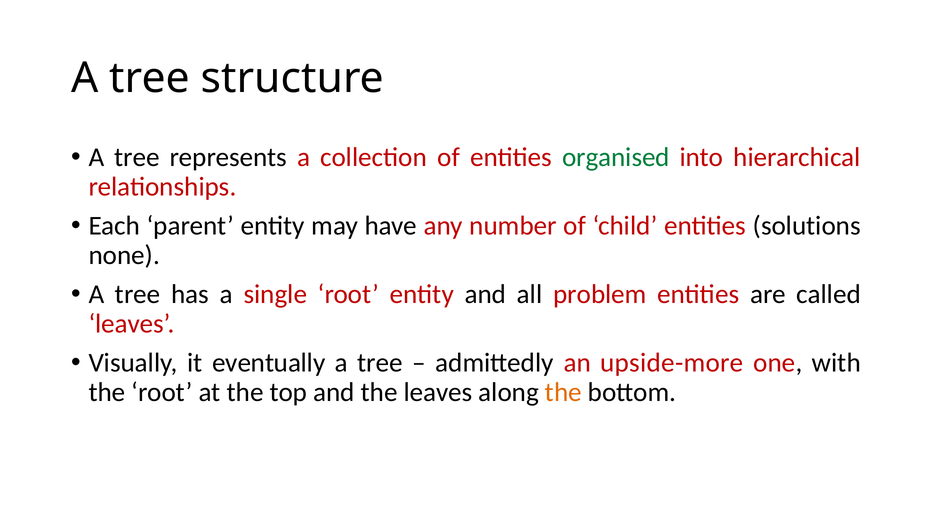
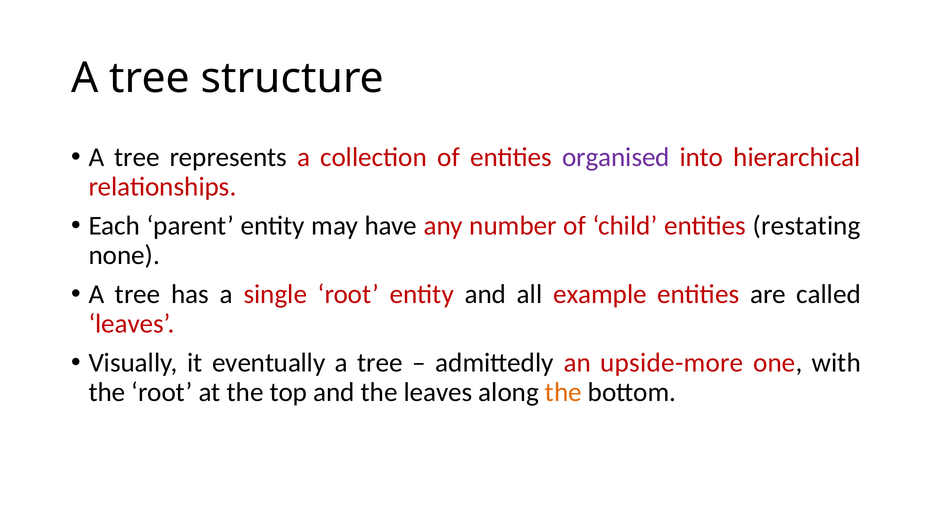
organised colour: green -> purple
solutions: solutions -> restating
problem: problem -> example
